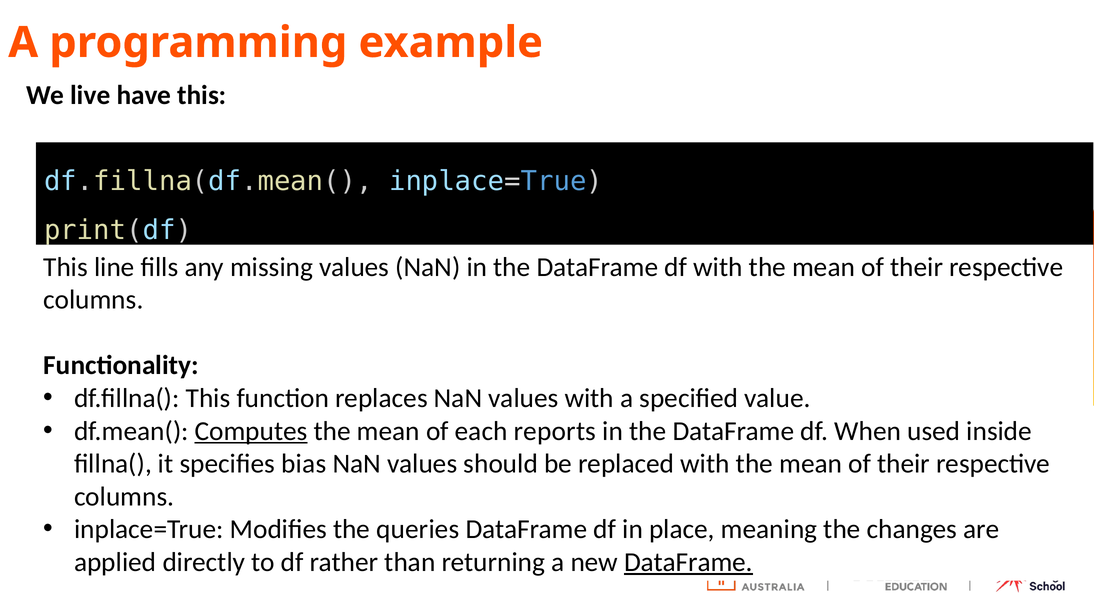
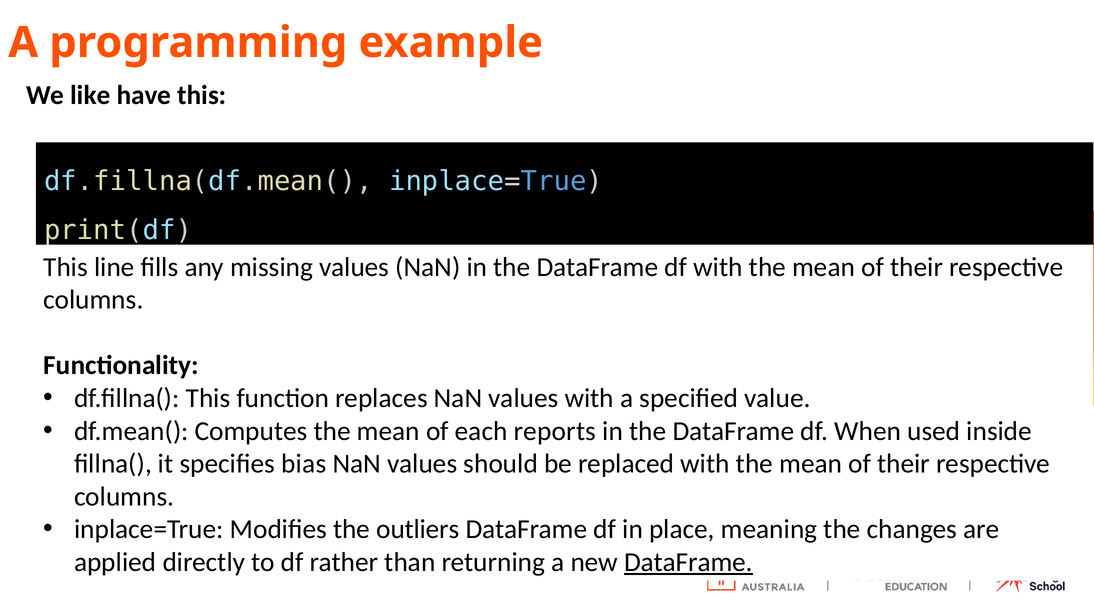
live: live -> like
Computes underline: present -> none
queries: queries -> outliers
